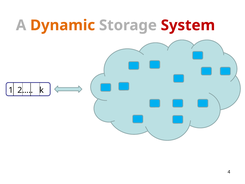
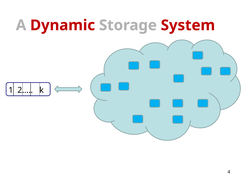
Dynamic colour: orange -> red
